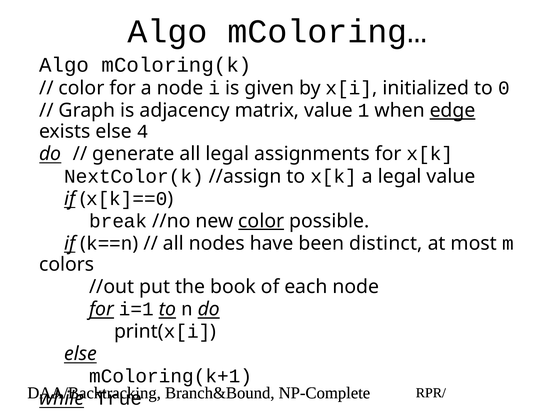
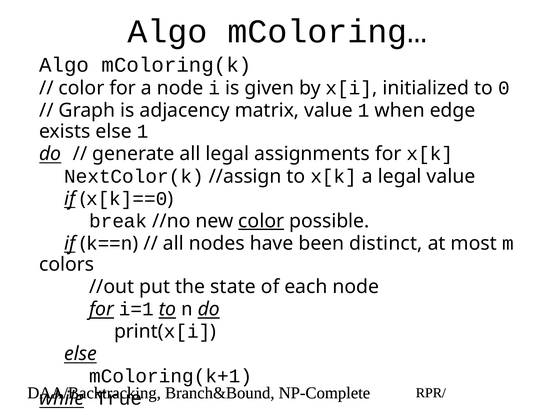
edge underline: present -> none
else 4: 4 -> 1
book: book -> state
